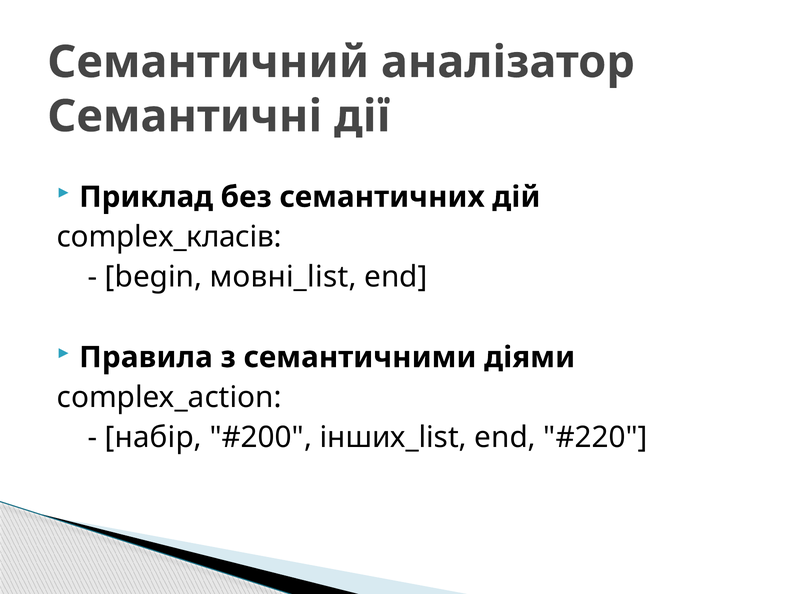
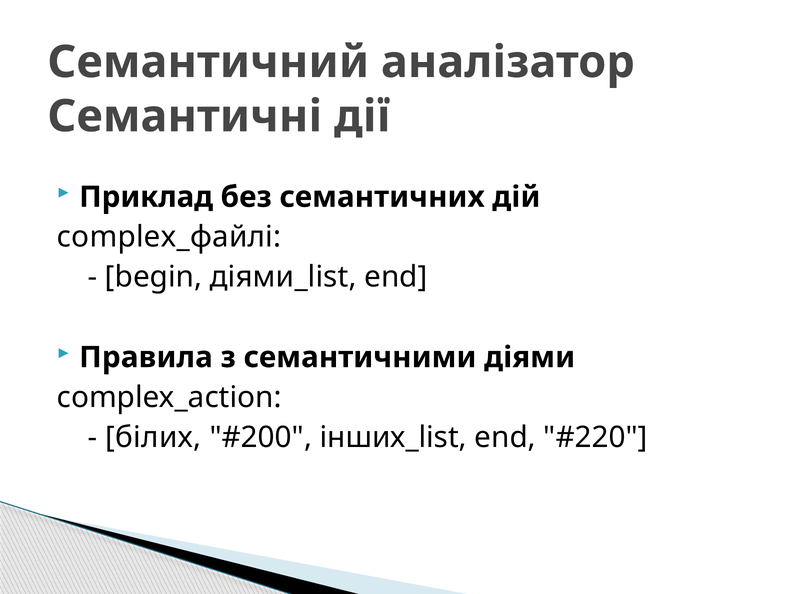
complex_класів: complex_класів -> complex_файлі
мовні_list: мовні_list -> діями_list
набір: набір -> білих
